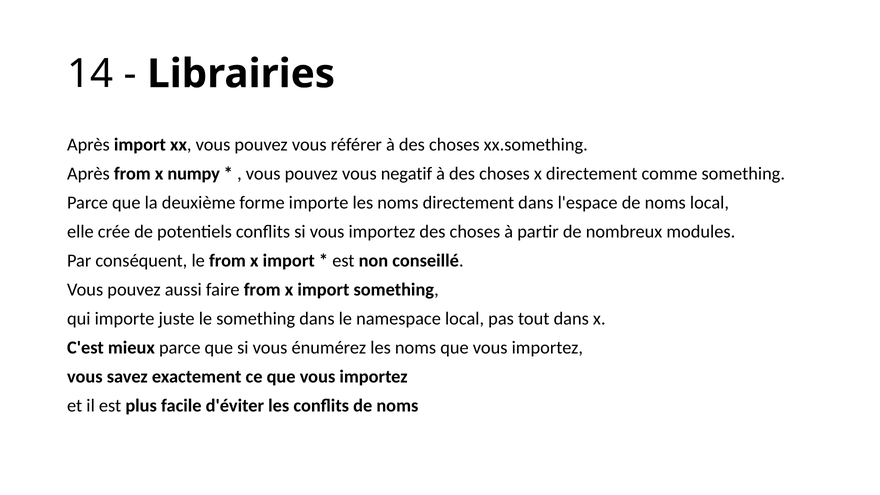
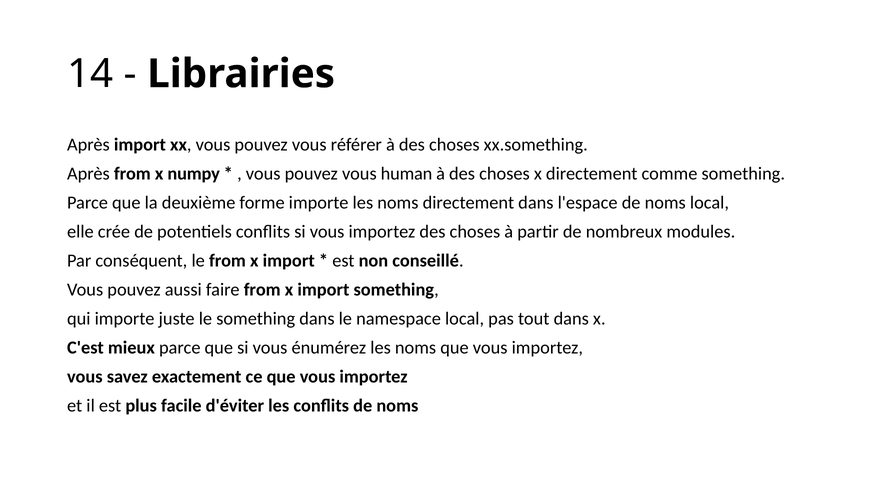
negatif: negatif -> human
